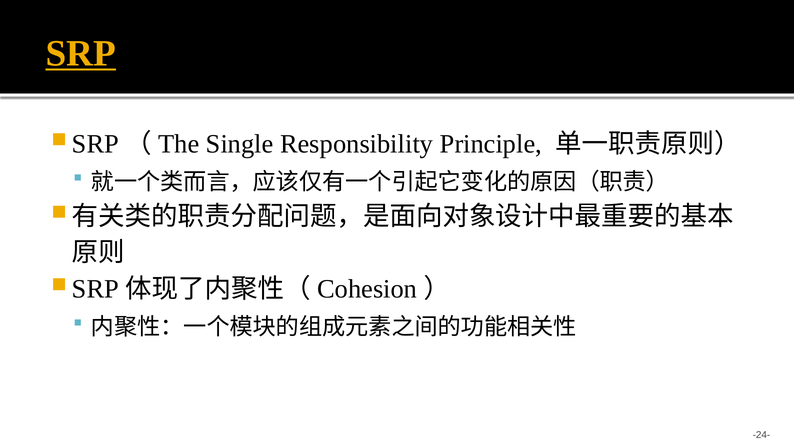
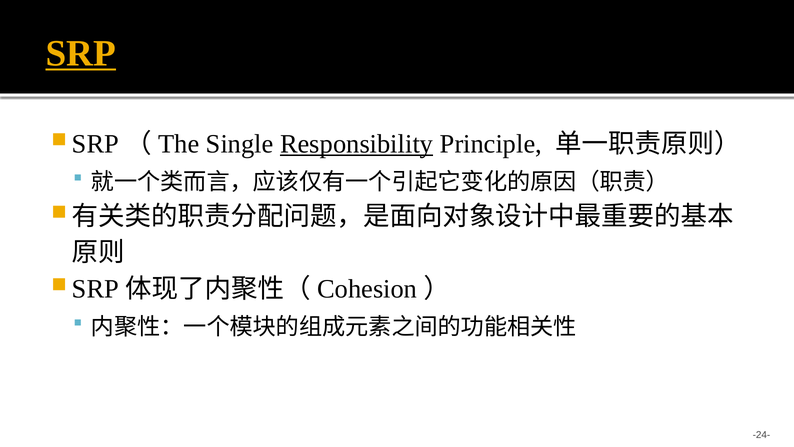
Responsibility underline: none -> present
